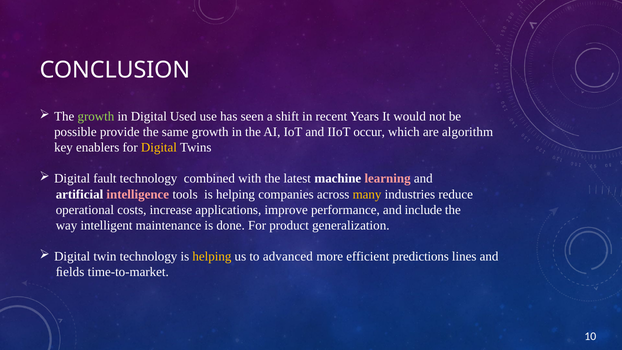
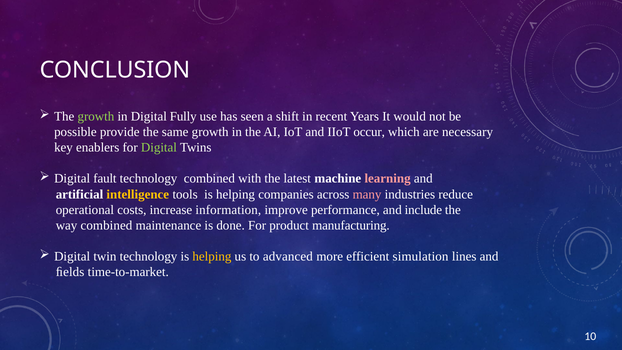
Used: Used -> Fully
algorithm: algorithm -> necessary
Digital at (159, 147) colour: yellow -> light green
intelligence colour: pink -> yellow
many colour: yellow -> pink
applications: applications -> information
way intelligent: intelligent -> combined
generalization: generalization -> manufacturing
predictions: predictions -> simulation
